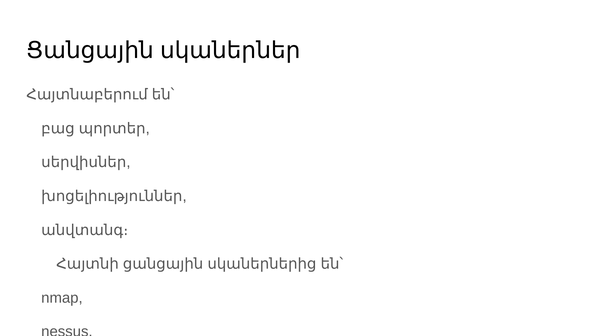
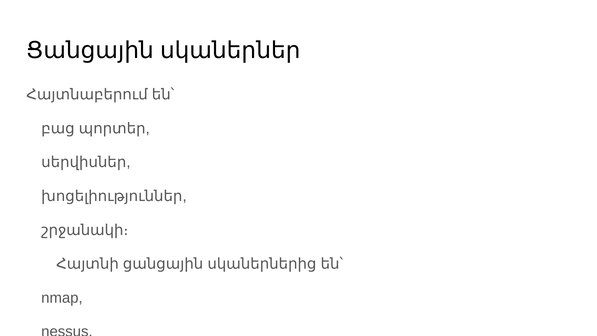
անվտանգ։: անվտանգ։ -> շրջանակի։
